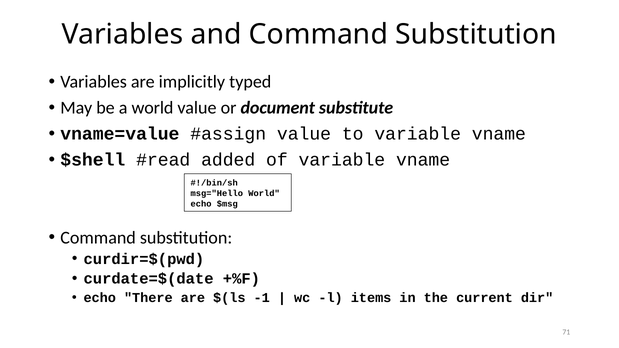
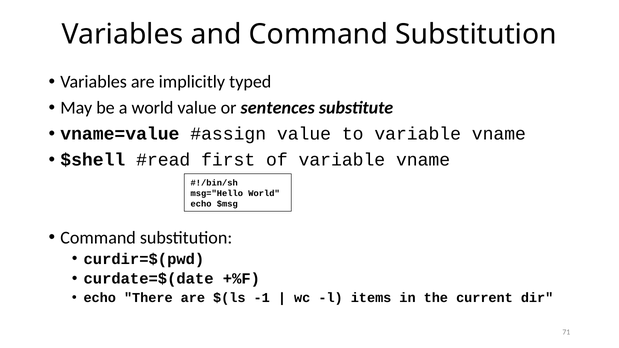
document: document -> sentences
added: added -> first
